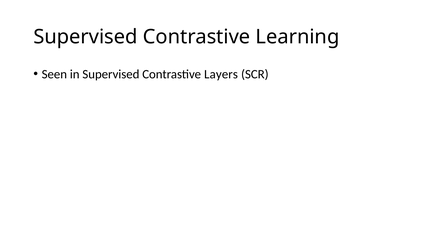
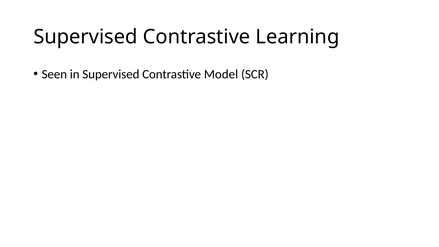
Layers: Layers -> Model
